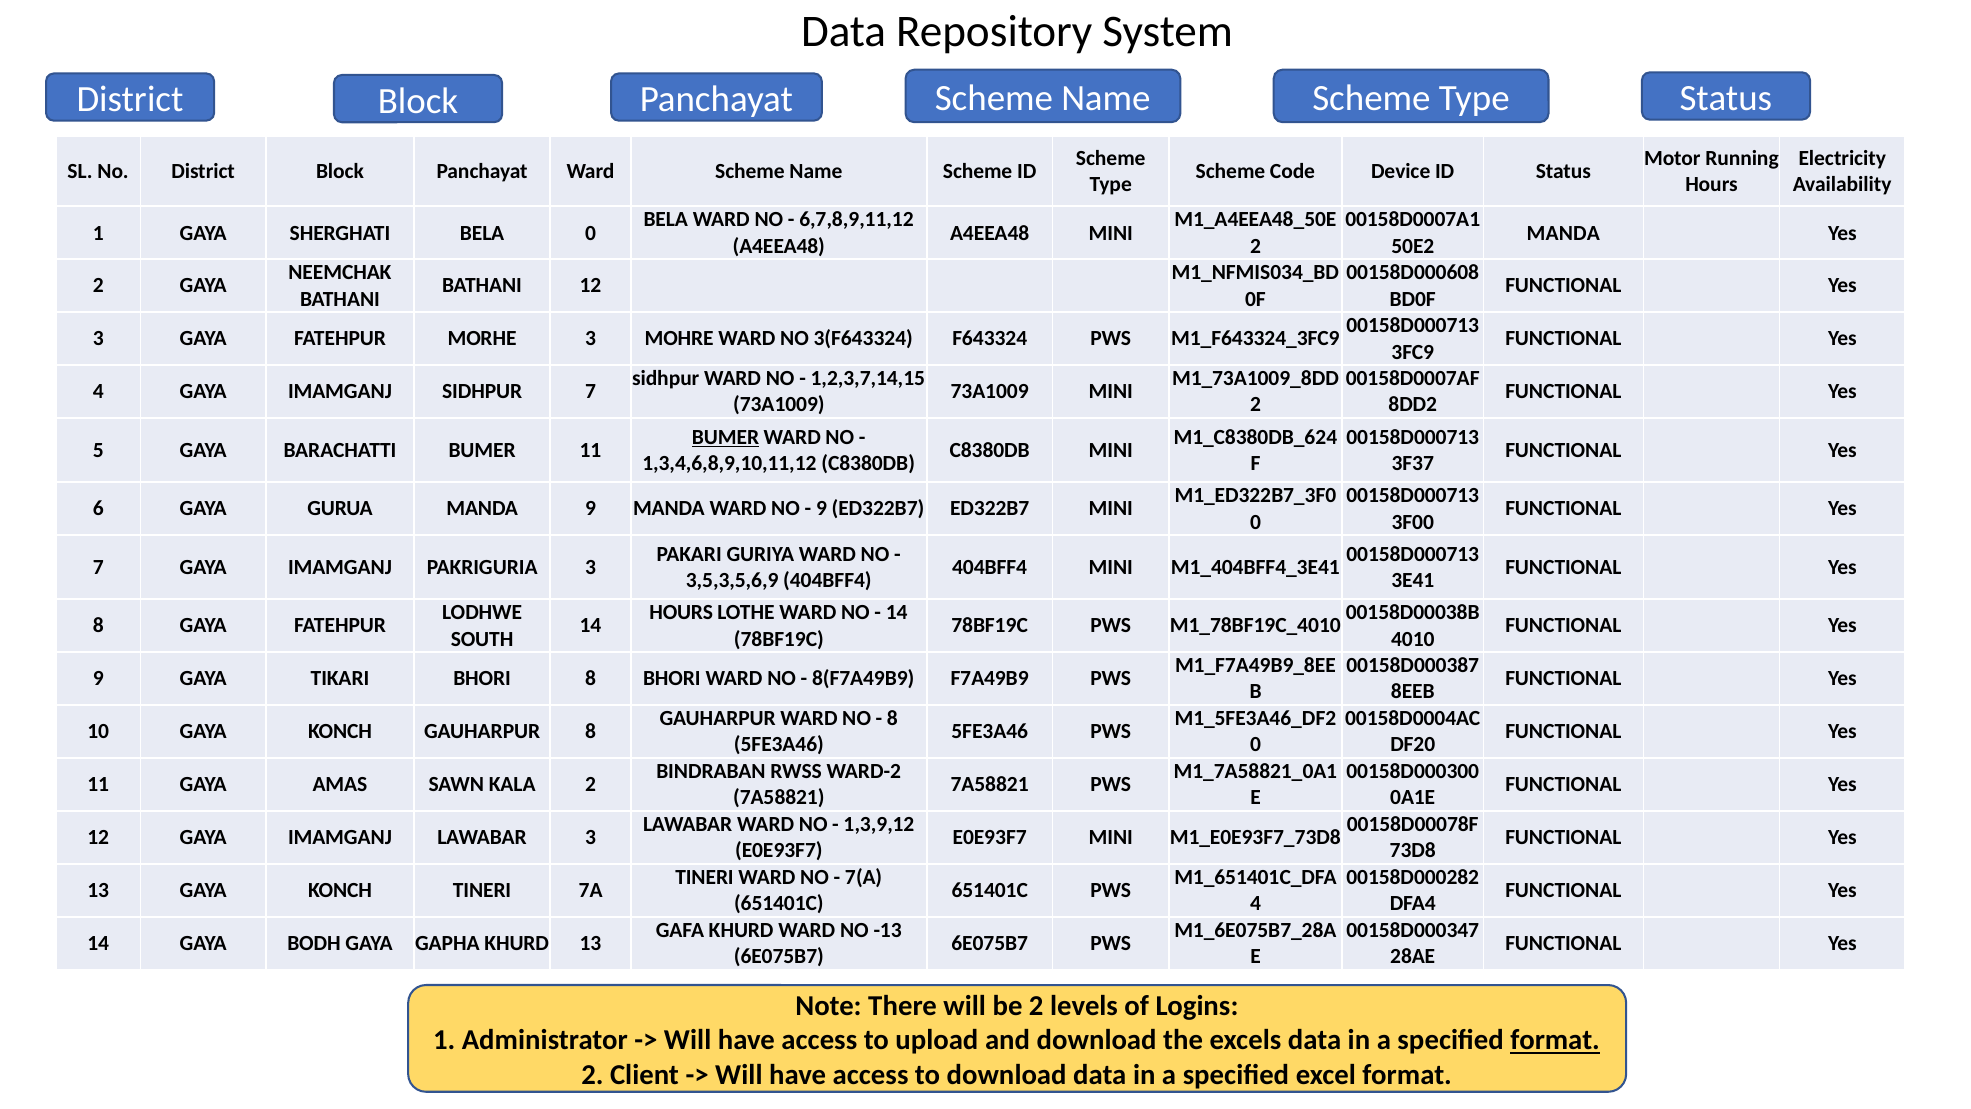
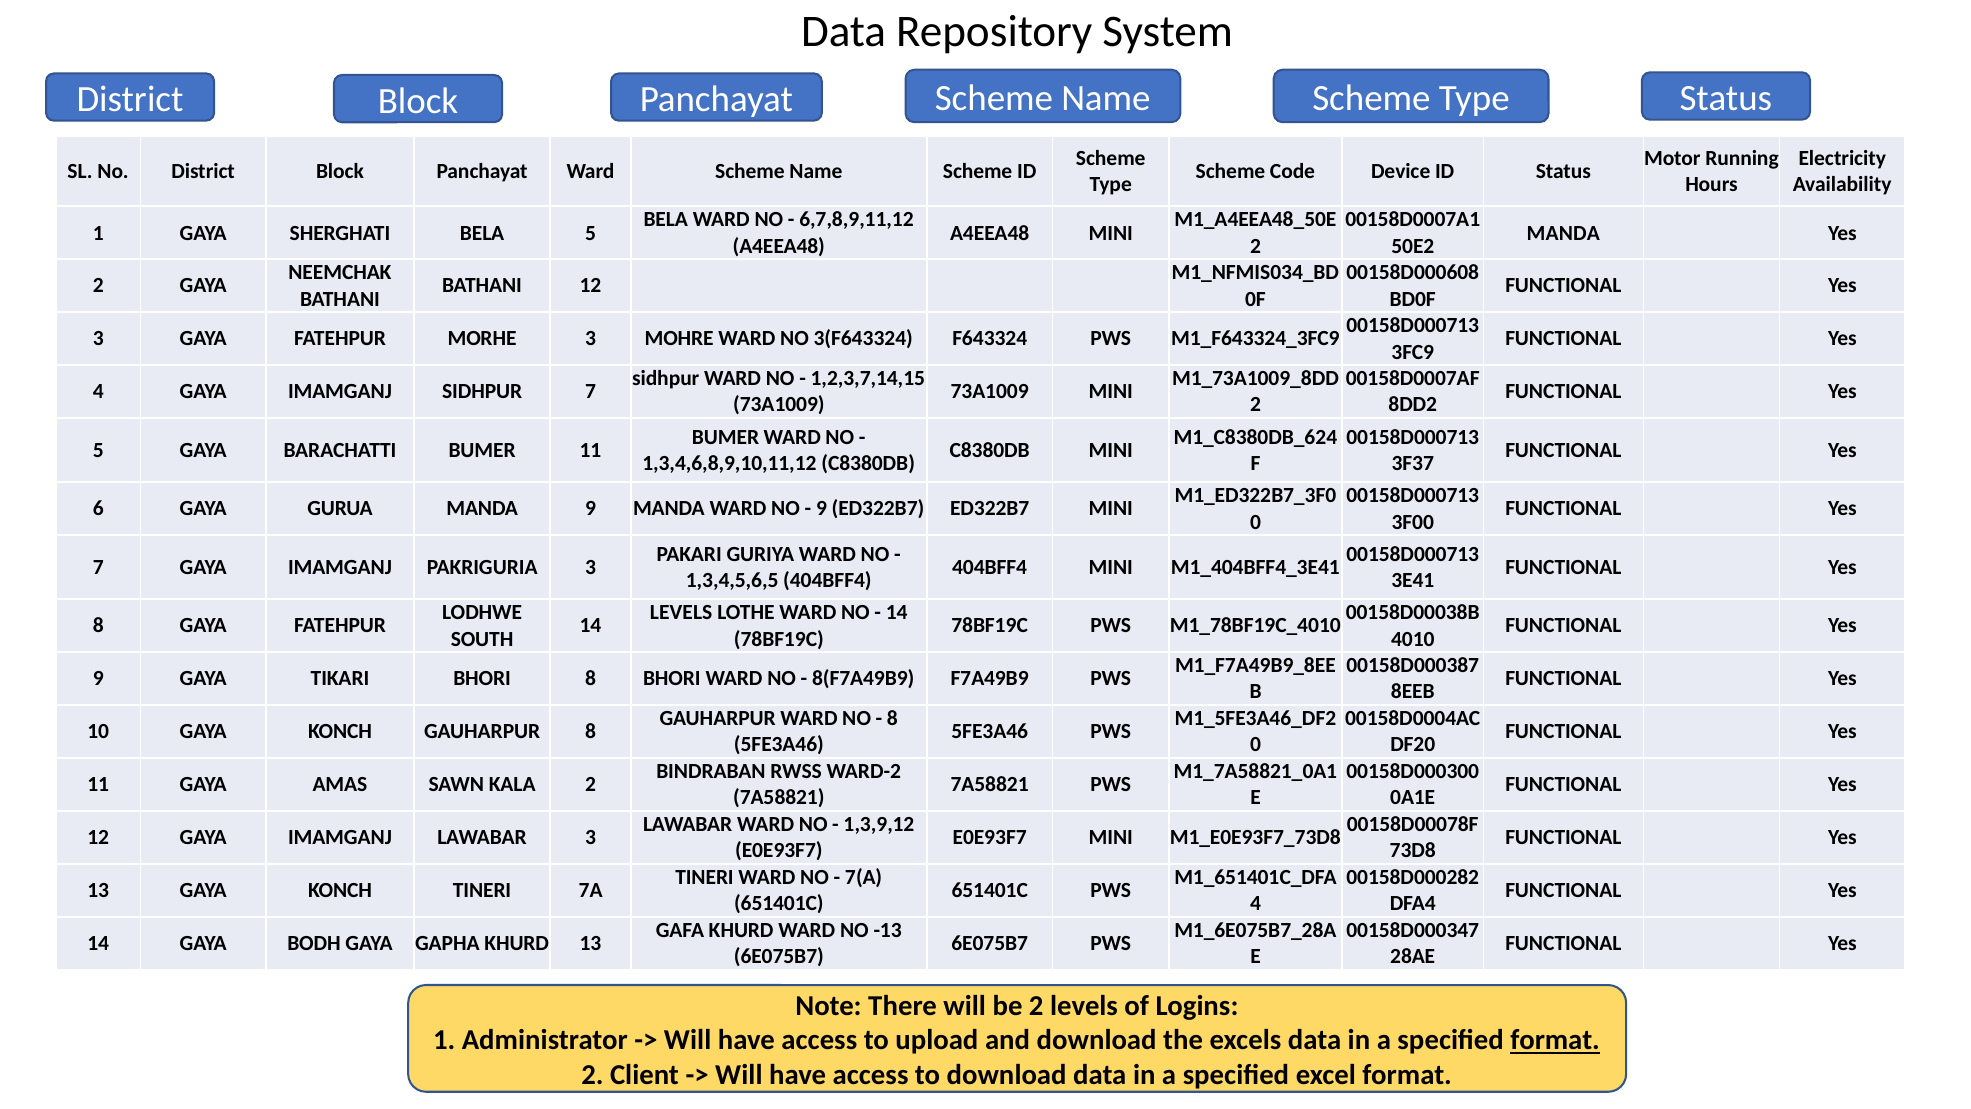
BELA 0: 0 -> 5
BUMER at (726, 437) underline: present -> none
3,5,3,5,6,9: 3,5,3,5,6,9 -> 1,3,4,5,6,5
HOURS at (681, 613): HOURS -> LEVELS
